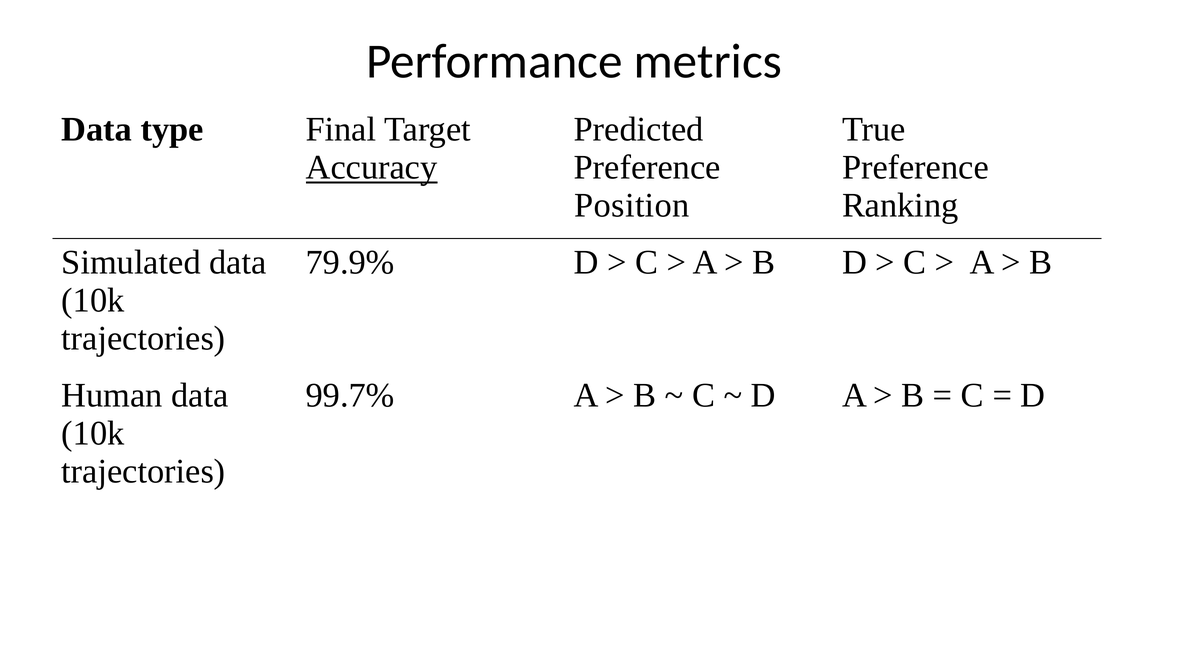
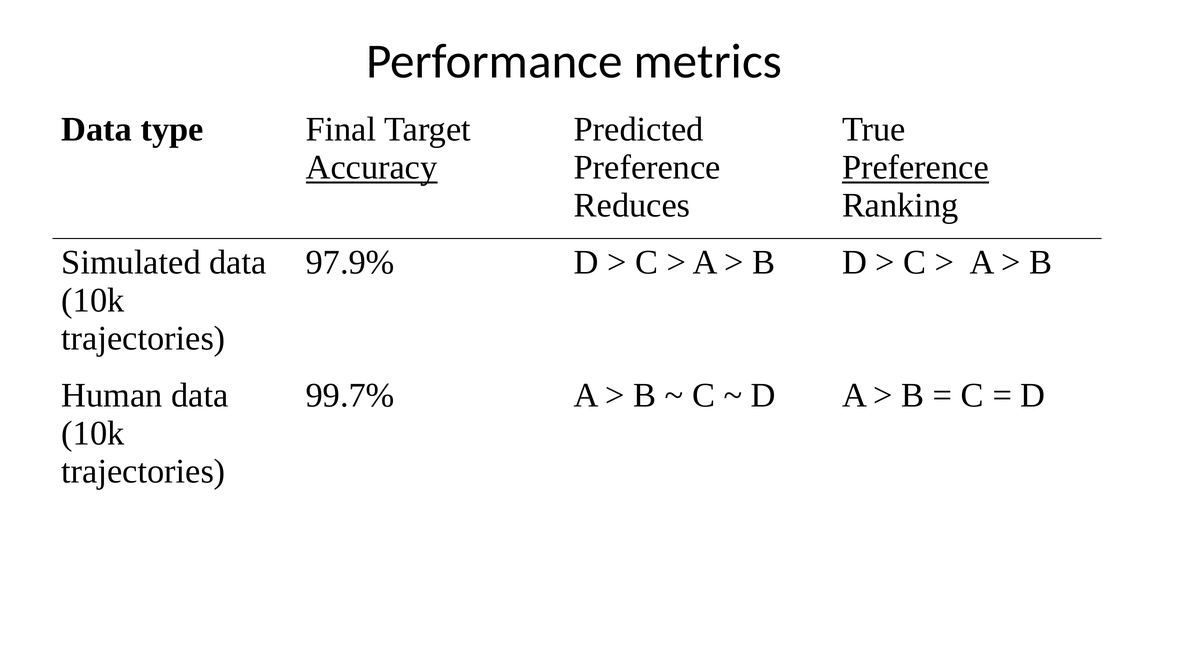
Preference at (915, 168) underline: none -> present
Position: Position -> Reduces
79.9%: 79.9% -> 97.9%
